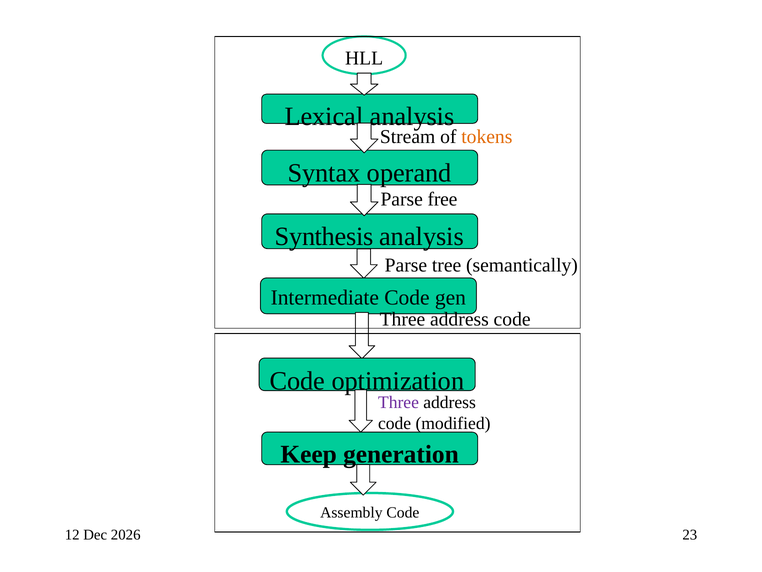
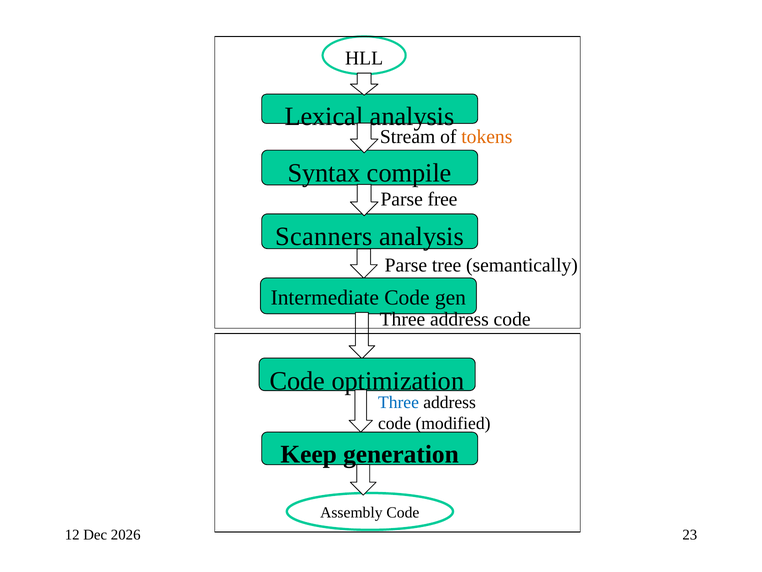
operand: operand -> compile
Synthesis: Synthesis -> Scanners
Three at (398, 402) colour: purple -> blue
